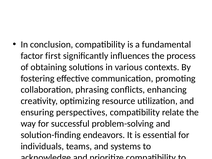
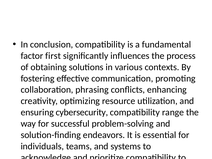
perspectives: perspectives -> cybersecurity
relate: relate -> range
